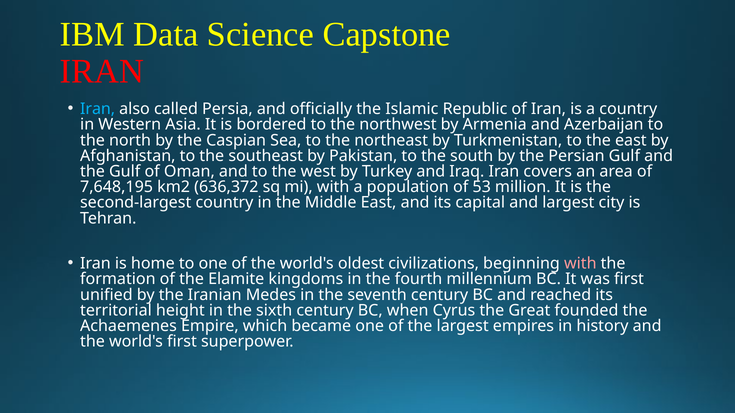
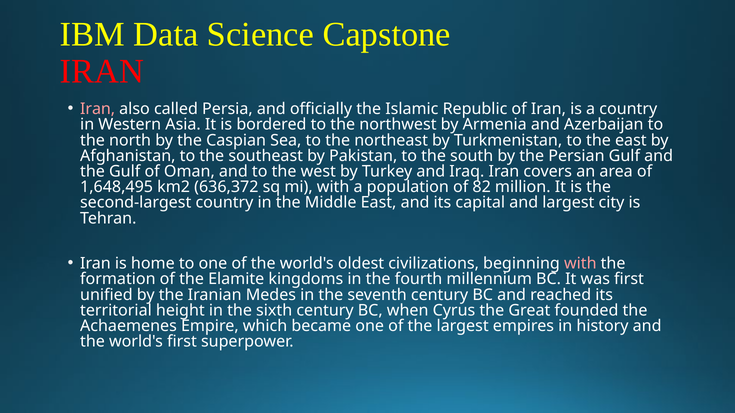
Iran at (98, 109) colour: light blue -> pink
7,648,195: 7,648,195 -> 1,648,495
53: 53 -> 82
